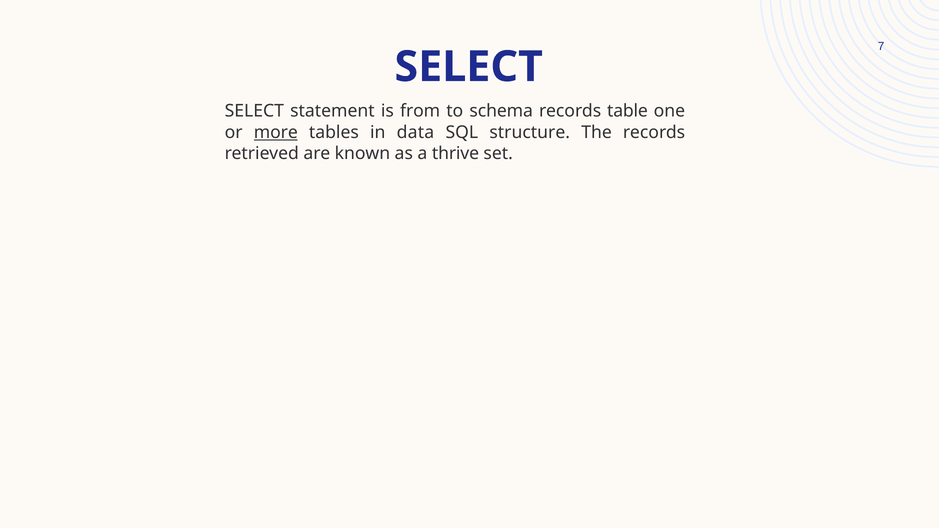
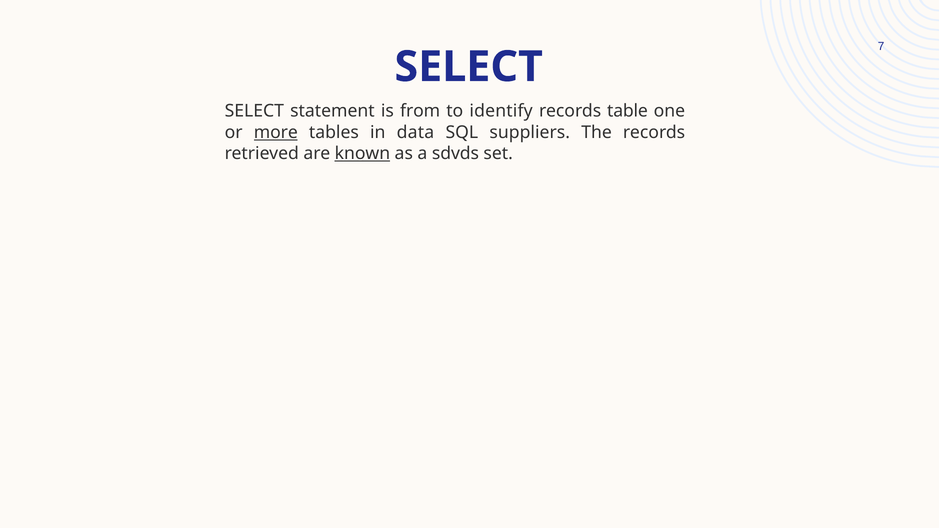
schema: schema -> identify
structure: structure -> suppliers
known underline: none -> present
thrive: thrive -> sdvds
